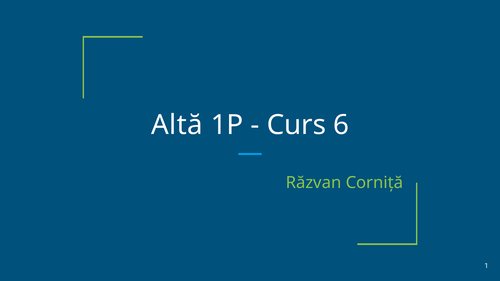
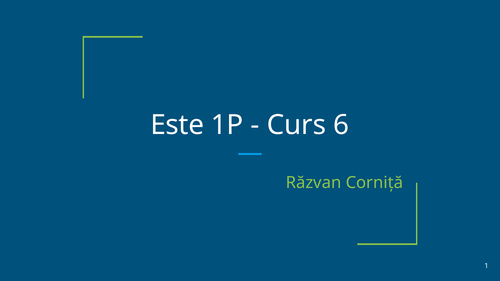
Altă: Altă -> Este
